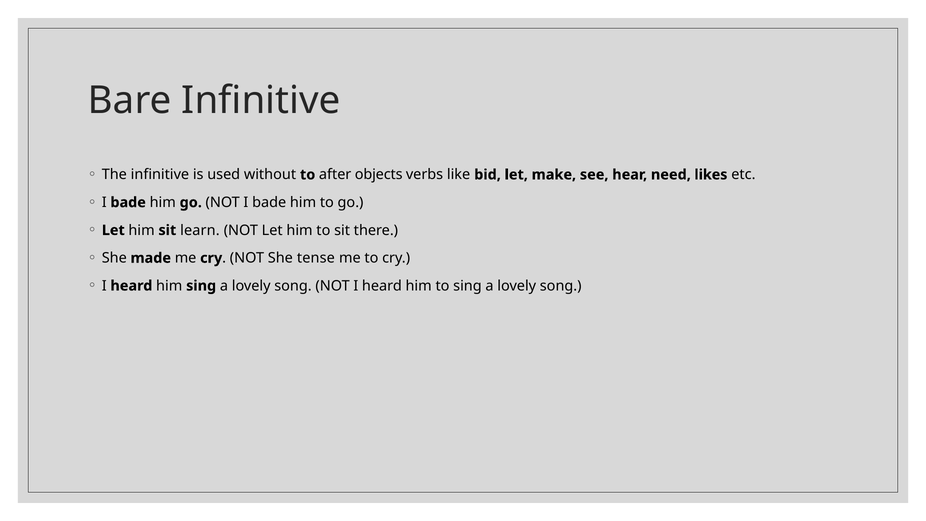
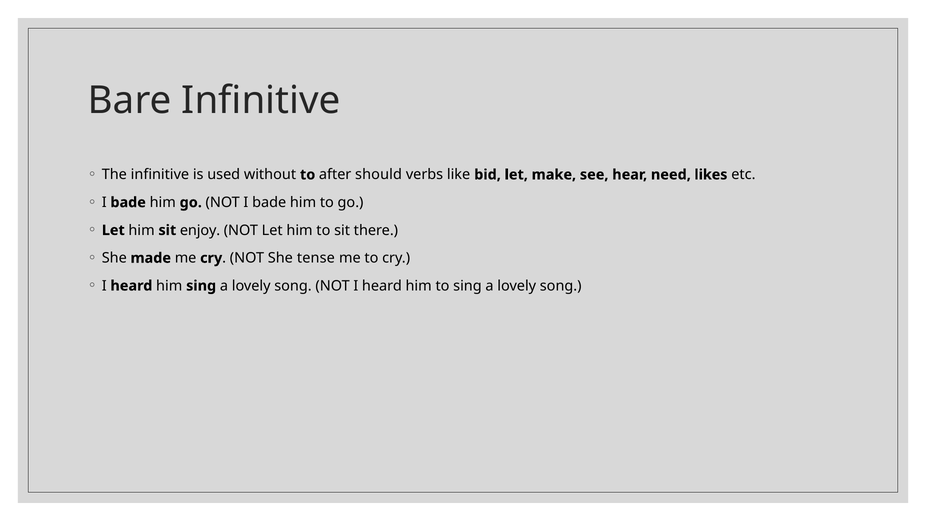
objects: objects -> should
learn: learn -> enjoy
